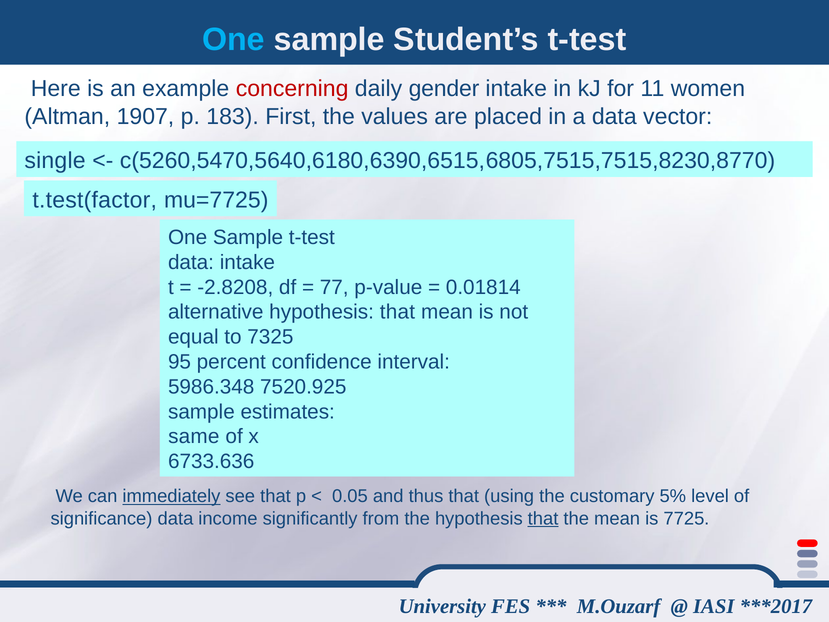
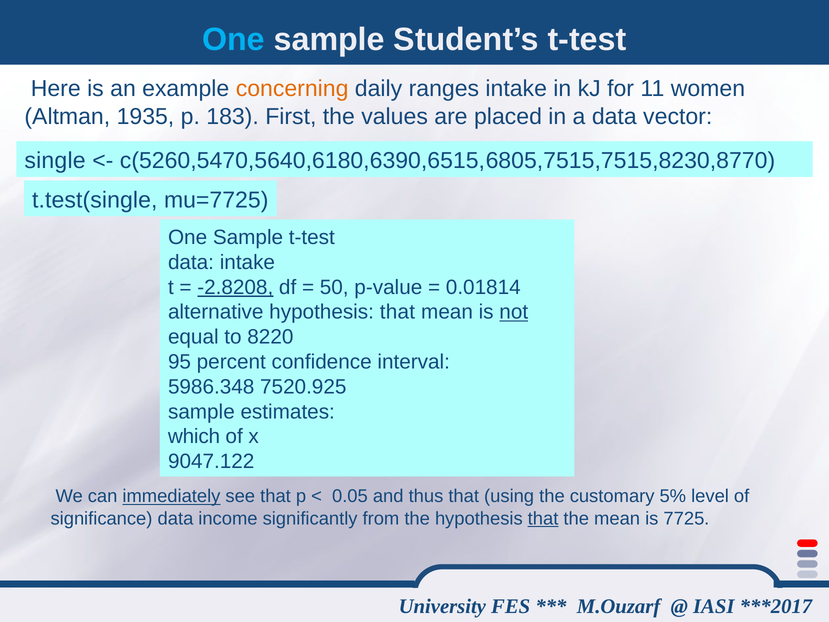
concerning colour: red -> orange
gender: gender -> ranges
1907: 1907 -> 1935
t.test(factor: t.test(factor -> t.test(single
-2.8208 underline: none -> present
77: 77 -> 50
not underline: none -> present
7325: 7325 -> 8220
same: same -> which
6733.636: 6733.636 -> 9047.122
